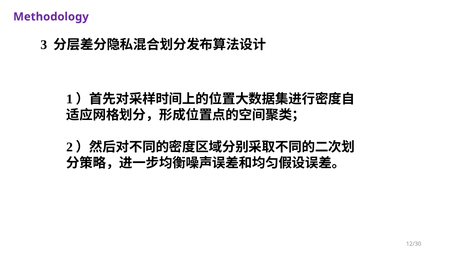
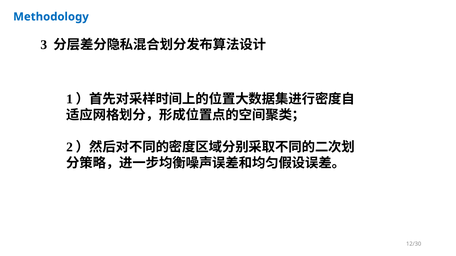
Methodology colour: purple -> blue
